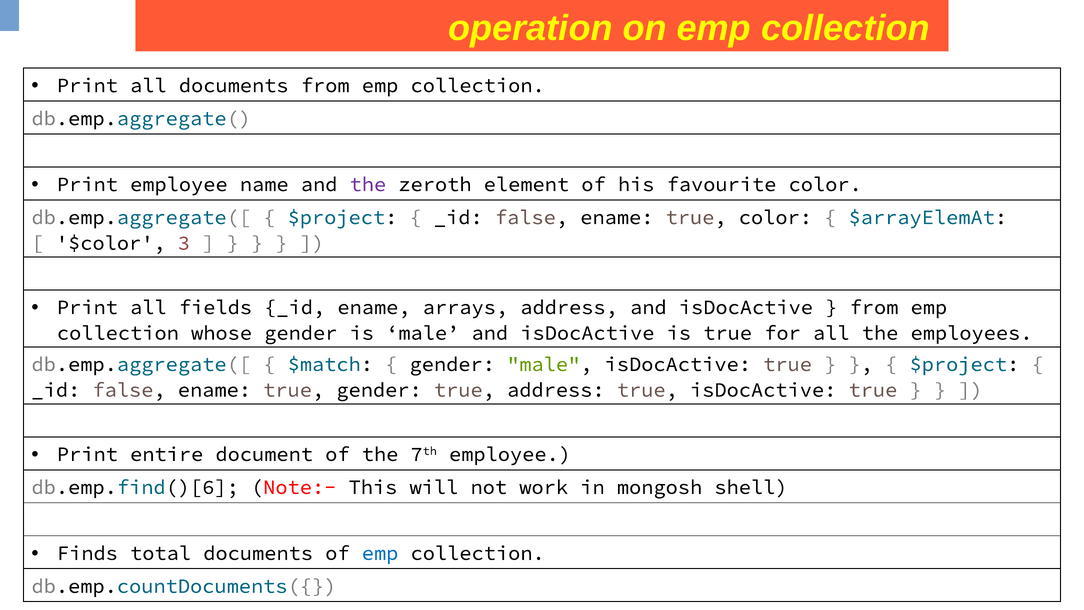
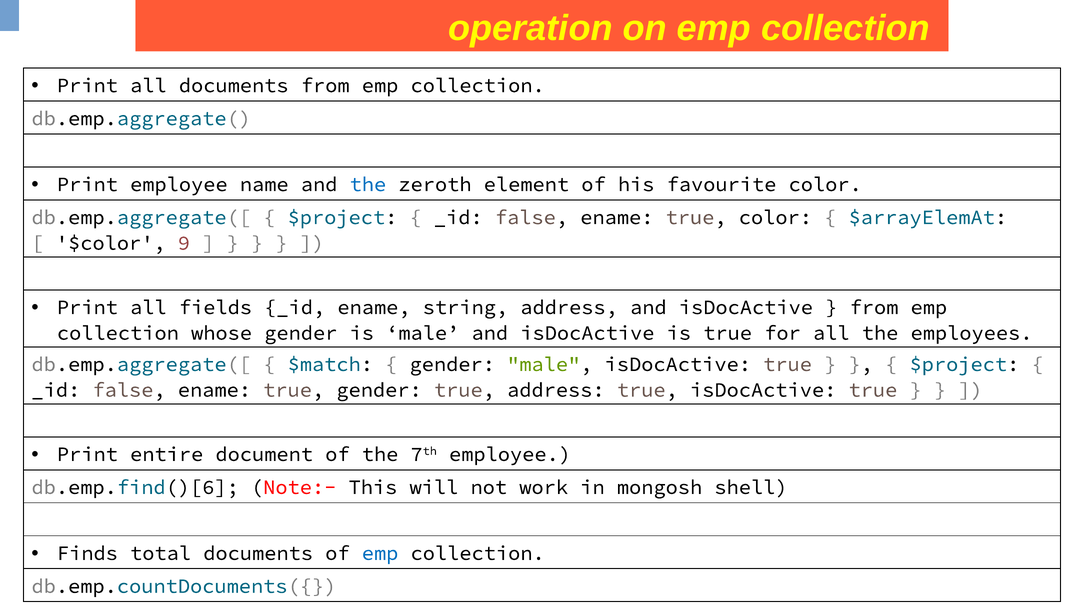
the at (368, 184) colour: purple -> blue
3: 3 -> 9
arrays: arrays -> string
